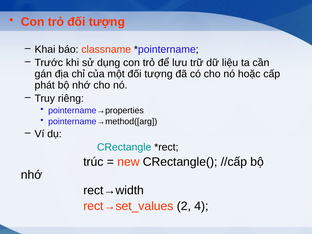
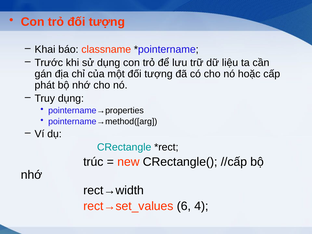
Truy riêng: riêng -> dụng
2: 2 -> 6
